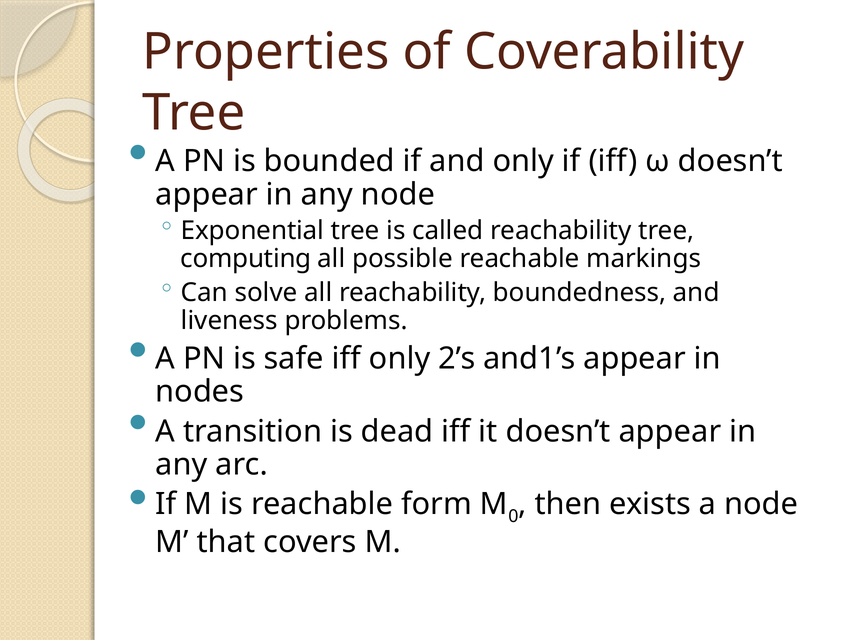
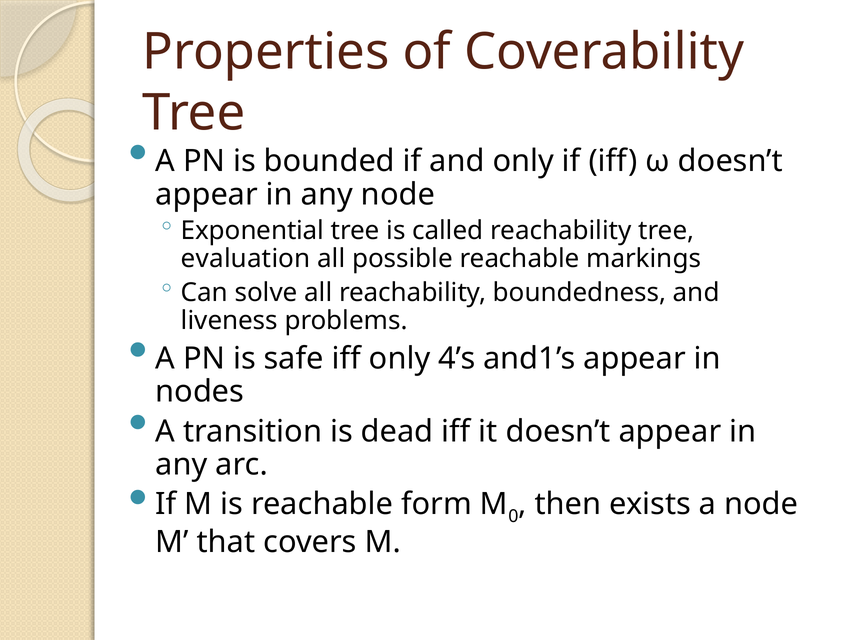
computing: computing -> evaluation
2’s: 2’s -> 4’s
